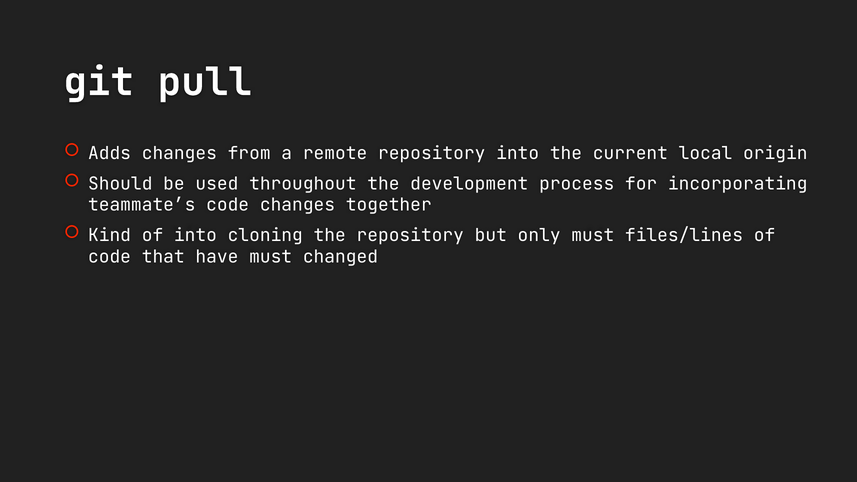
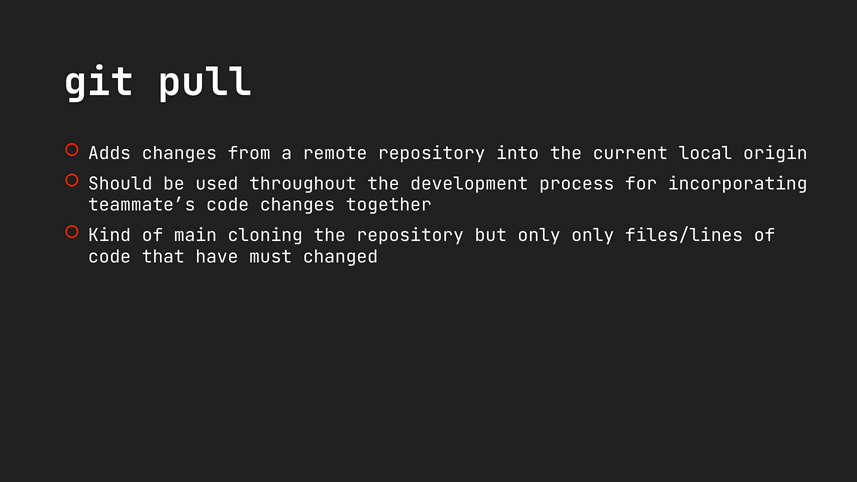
of into: into -> main
only must: must -> only
